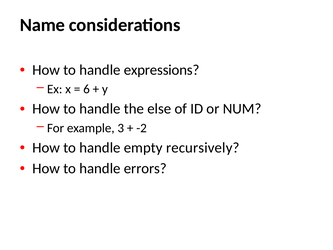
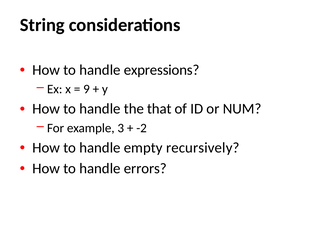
Name: Name -> String
6: 6 -> 9
else: else -> that
